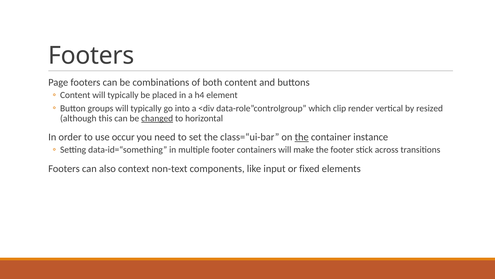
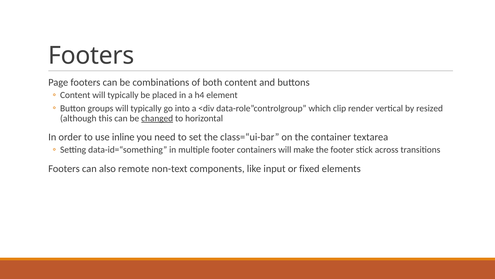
occur: occur -> inline
the at (302, 137) underline: present -> none
instance: instance -> textarea
context: context -> remote
